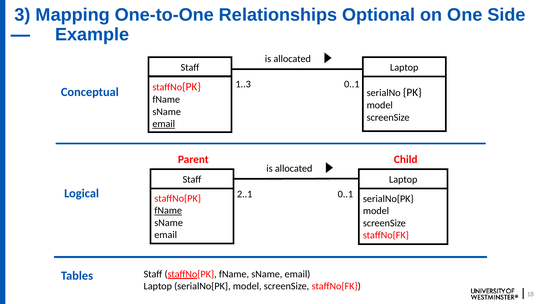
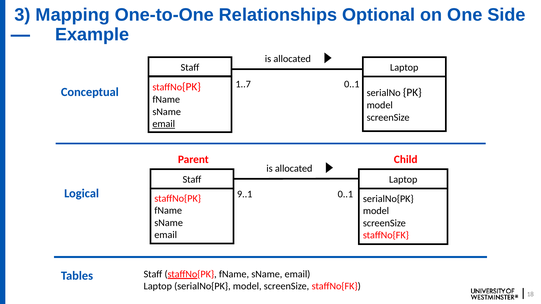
1..3: 1..3 -> 1..7
2..1: 2..1 -> 9..1
fName at (168, 211) underline: present -> none
